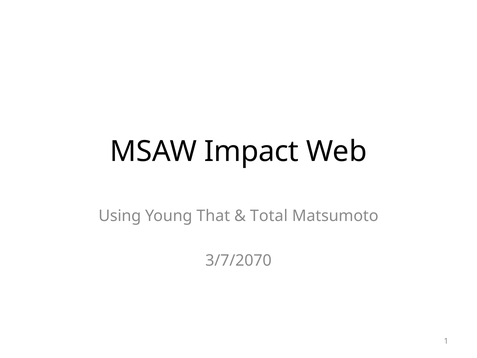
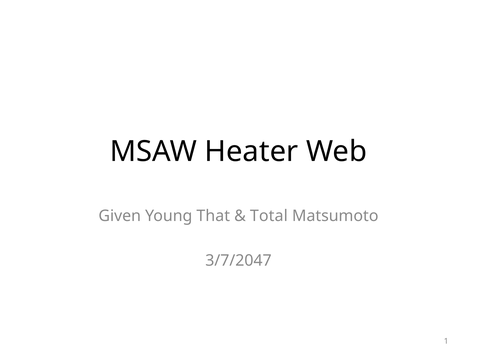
Impact: Impact -> Heater
Using: Using -> Given
3/7/2070: 3/7/2070 -> 3/7/2047
